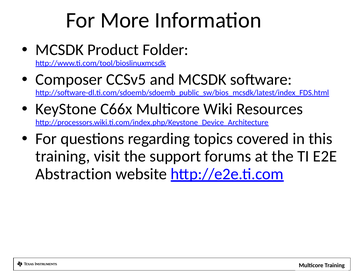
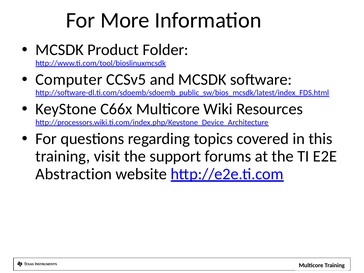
Composer: Composer -> Computer
